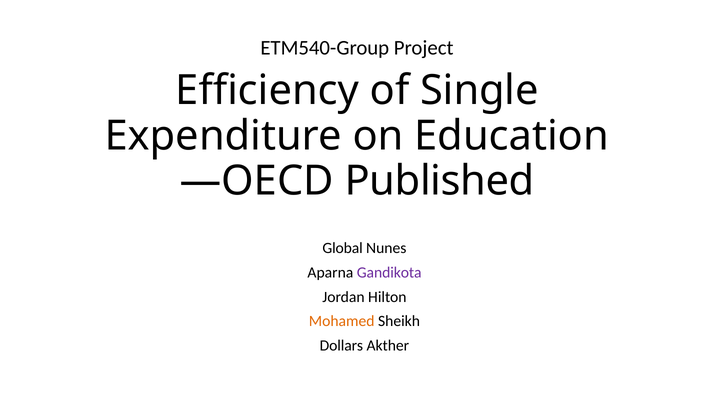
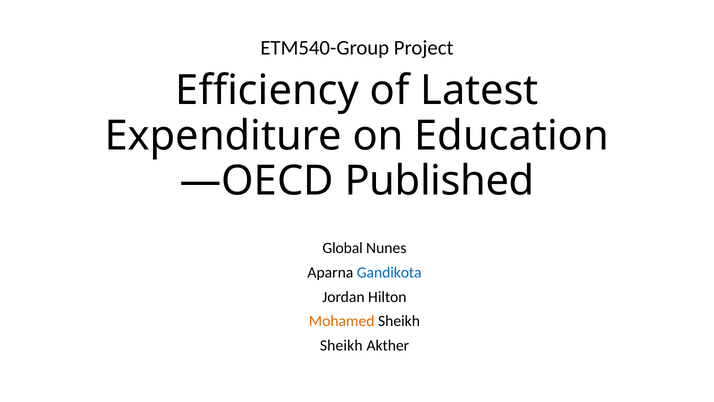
Single: Single -> Latest
Gandikota colour: purple -> blue
Dollars at (341, 345): Dollars -> Sheikh
